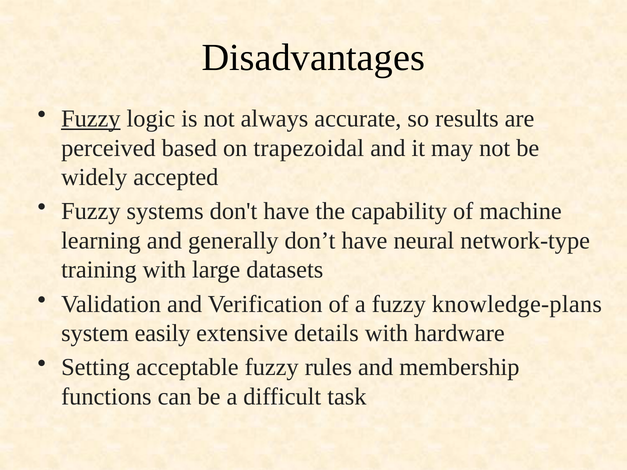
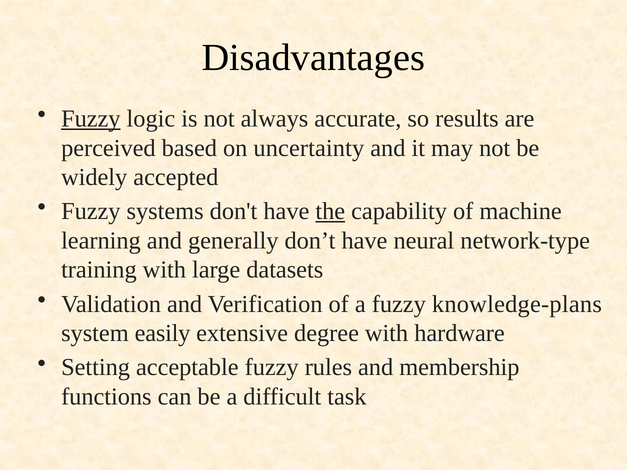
trapezoidal: trapezoidal -> uncertainty
the underline: none -> present
details: details -> degree
